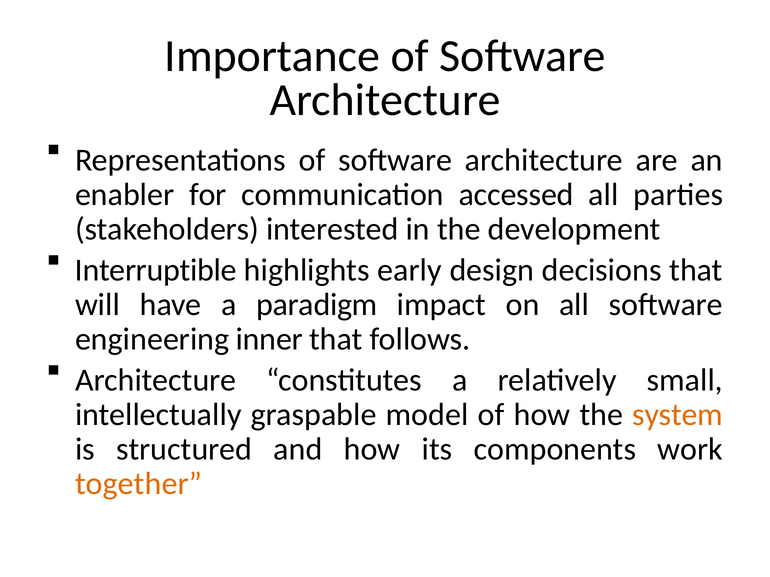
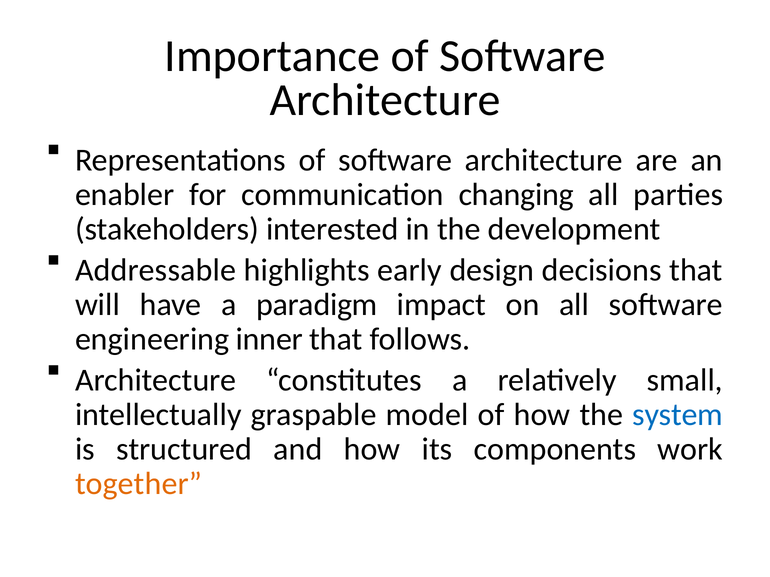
accessed: accessed -> changing
Interruptible: Interruptible -> Addressable
system colour: orange -> blue
